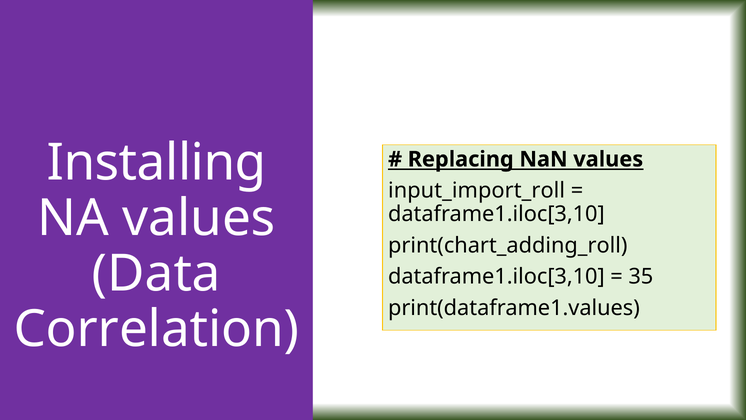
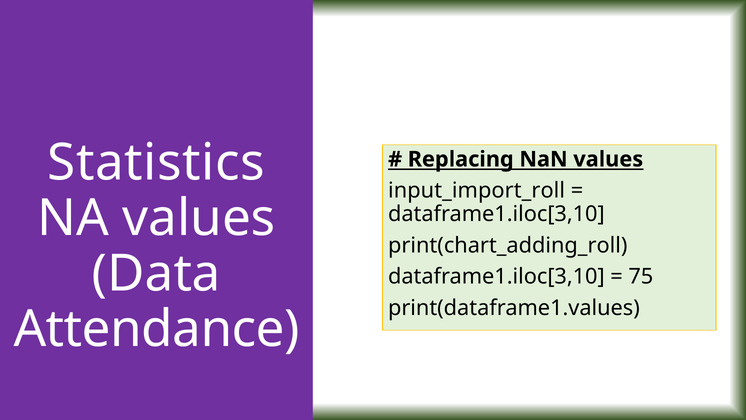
Installing: Installing -> Statistics
35: 35 -> 75
Correlation: Correlation -> Attendance
